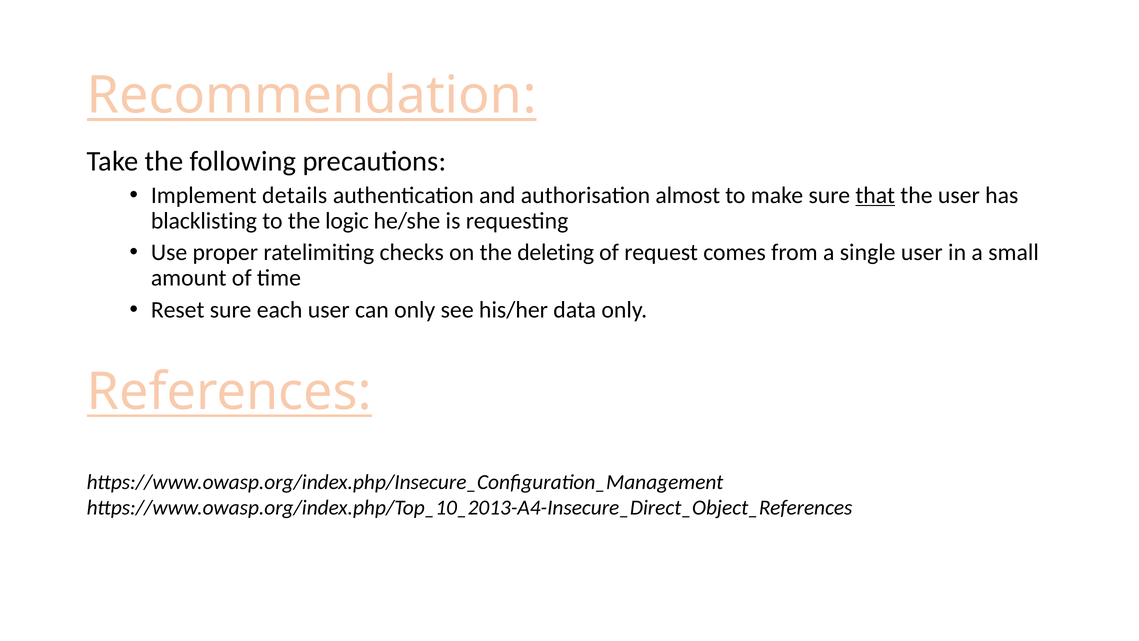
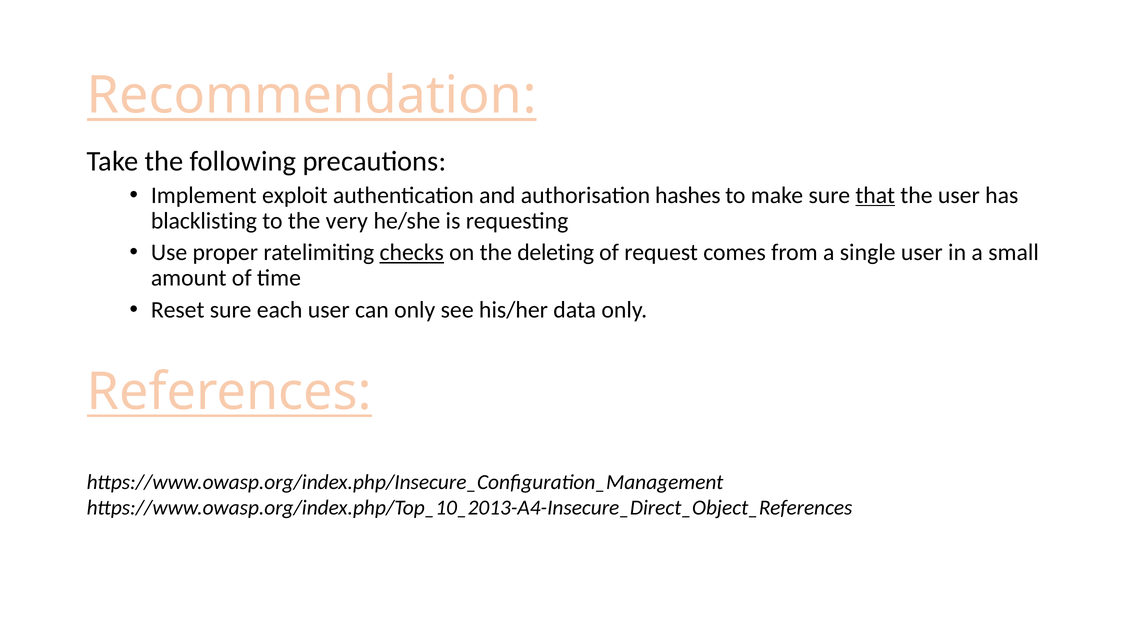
details: details -> exploit
almost: almost -> hashes
logic: logic -> very
checks underline: none -> present
